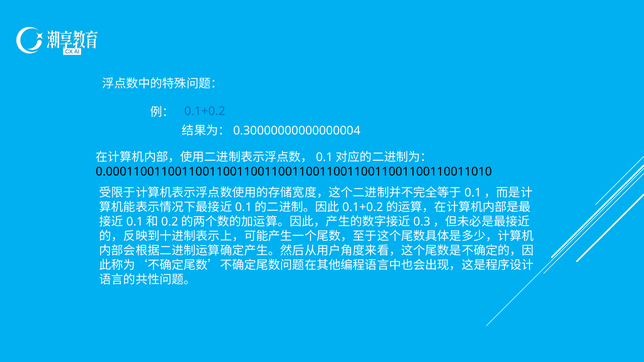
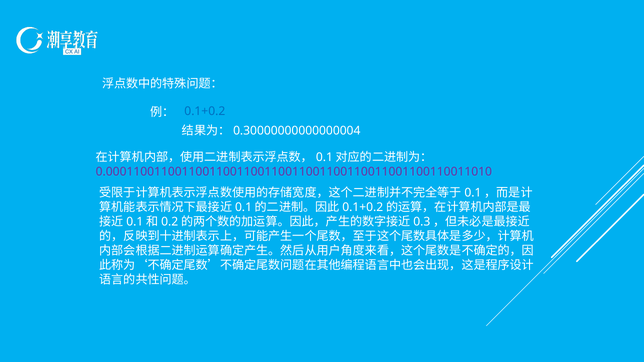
0.00011001100110011001100110011001100110011001100110011010 colour: black -> purple
